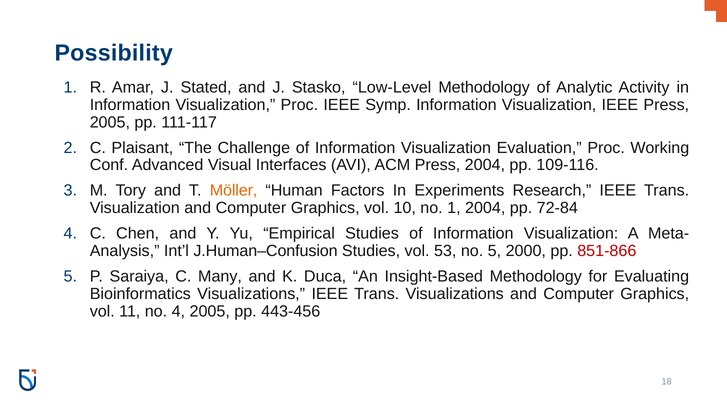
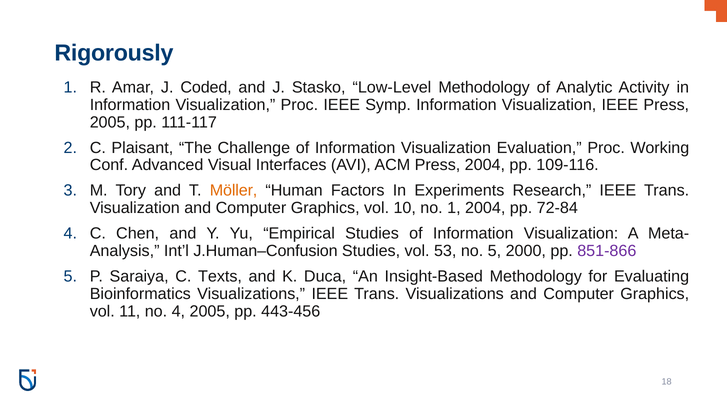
Possibility: Possibility -> Rigorously
Stated: Stated -> Coded
851-866 colour: red -> purple
Many: Many -> Texts
